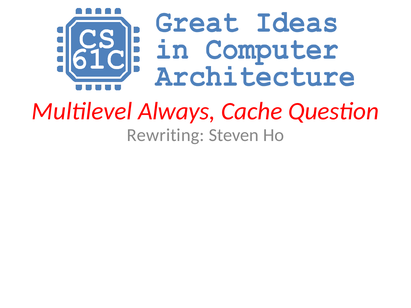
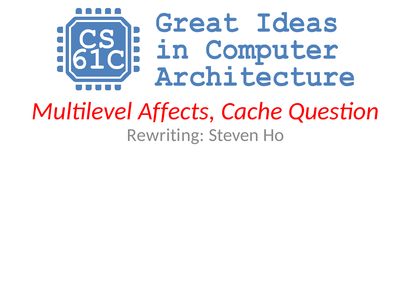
Always: Always -> Affects
